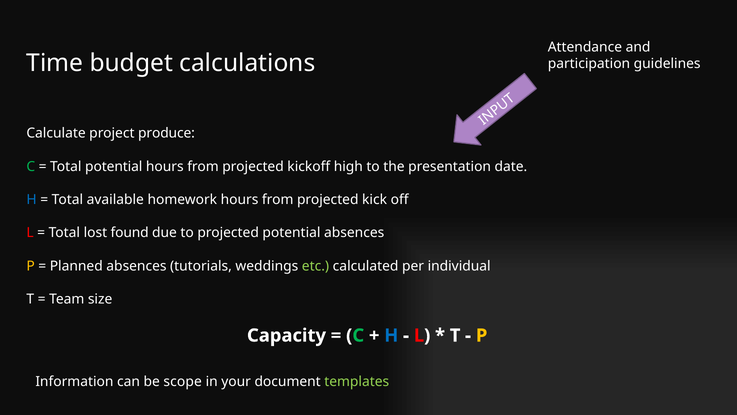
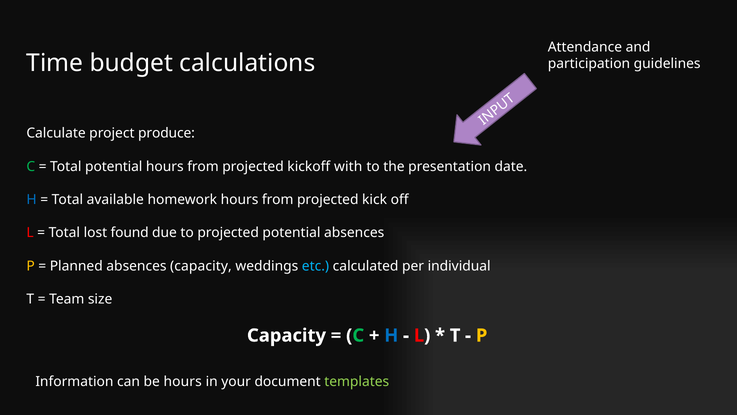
high: high -> with
absences tutorials: tutorials -> capacity
etc colour: light green -> light blue
be scope: scope -> hours
